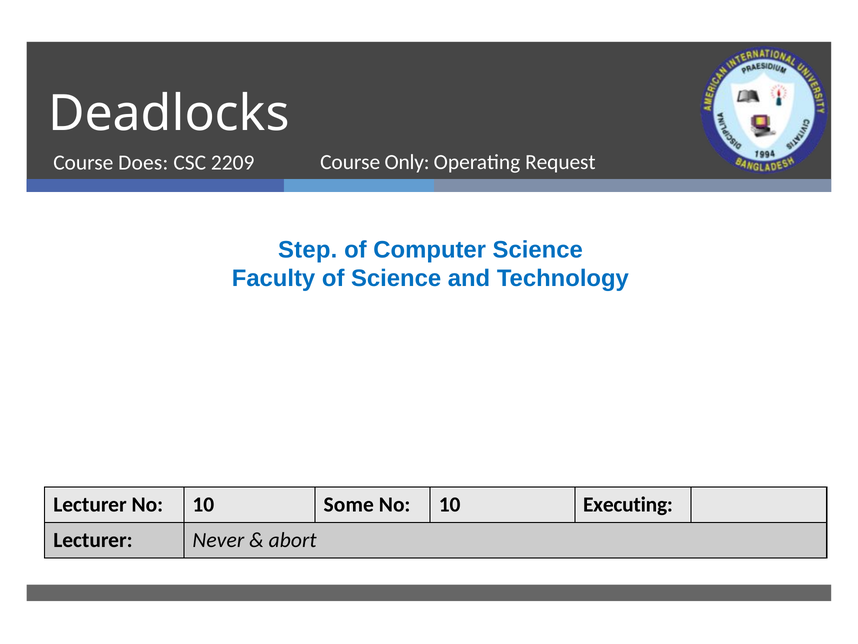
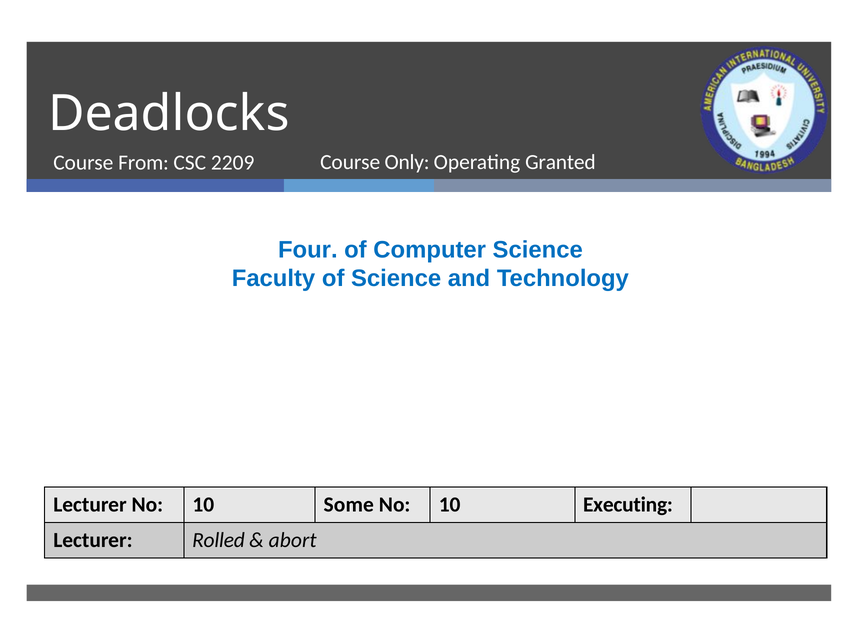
Request: Request -> Granted
Does: Does -> From
Step: Step -> Four
Never: Never -> Rolled
